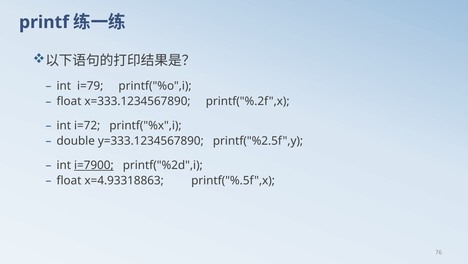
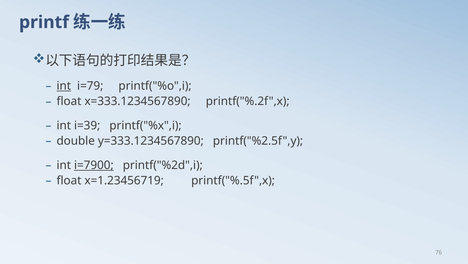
int at (64, 86) underline: none -> present
i=72: i=72 -> i=39
x=4.93318863: x=4.93318863 -> x=1.23456719
